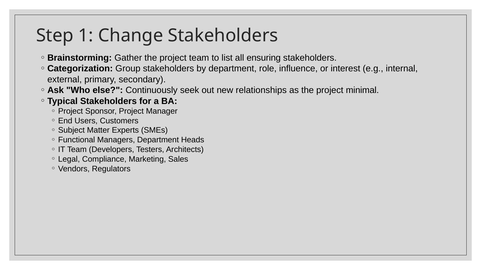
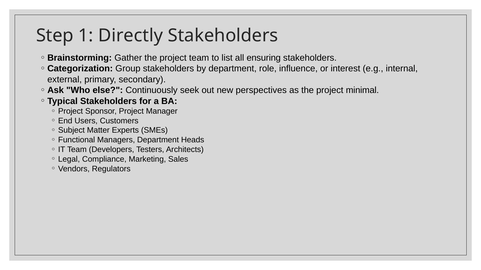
Change: Change -> Directly
relationships: relationships -> perspectives
